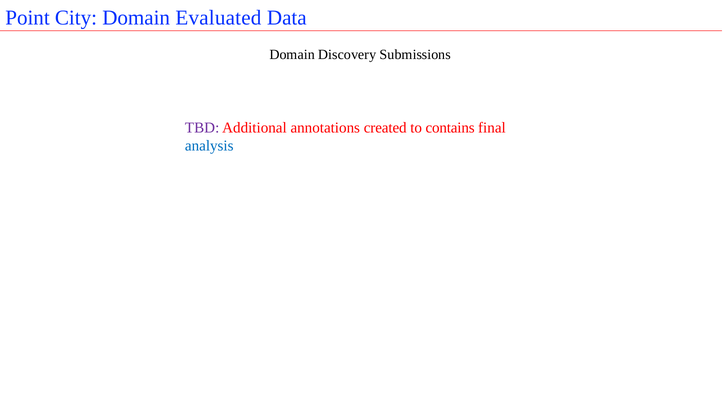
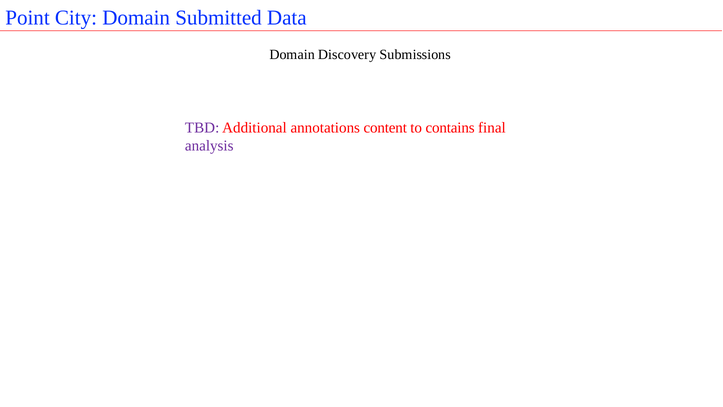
Evaluated: Evaluated -> Submitted
created: created -> content
analysis colour: blue -> purple
